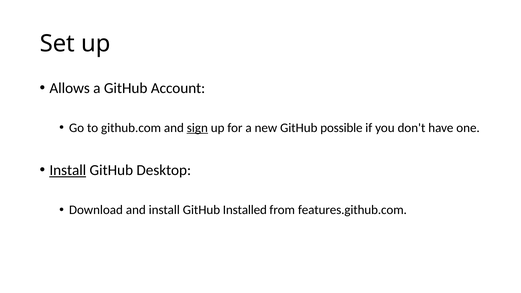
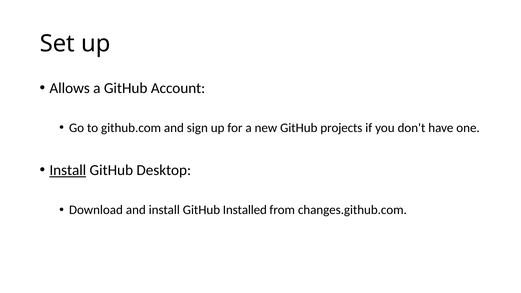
sign underline: present -> none
possible: possible -> projects
features.github.com: features.github.com -> changes.github.com
